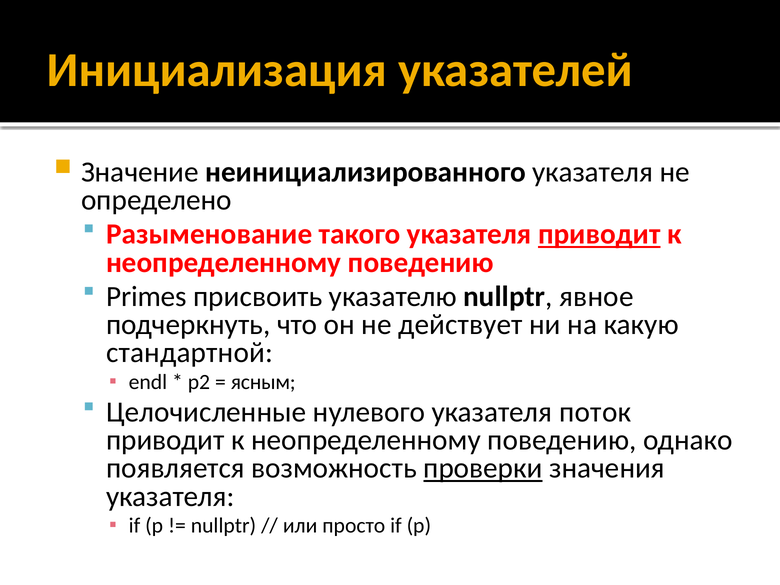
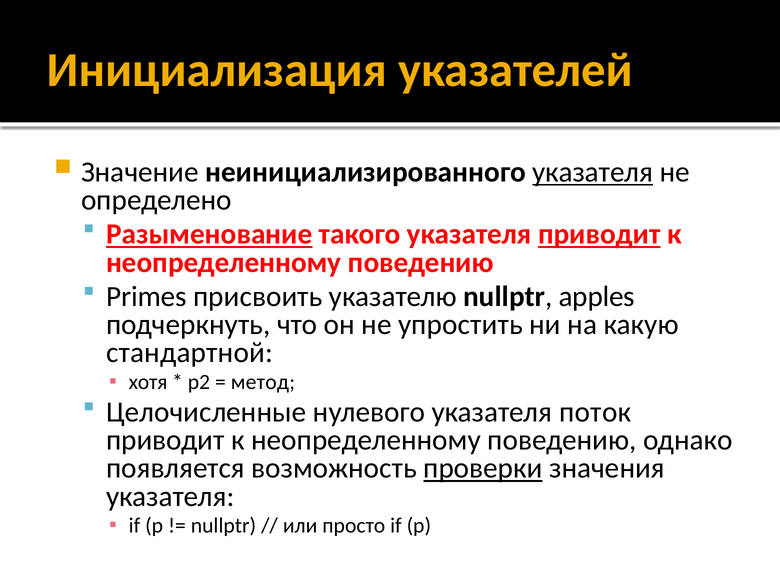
указателя at (593, 172) underline: none -> present
Разыменование underline: none -> present
явное: явное -> apples
действует: действует -> упростить
endl: endl -> хотя
ясным: ясным -> метод
